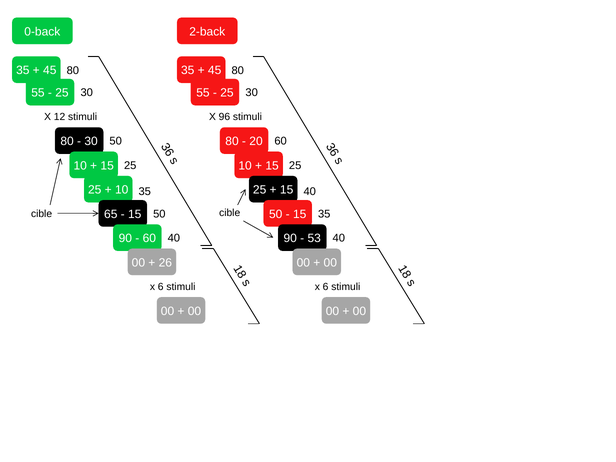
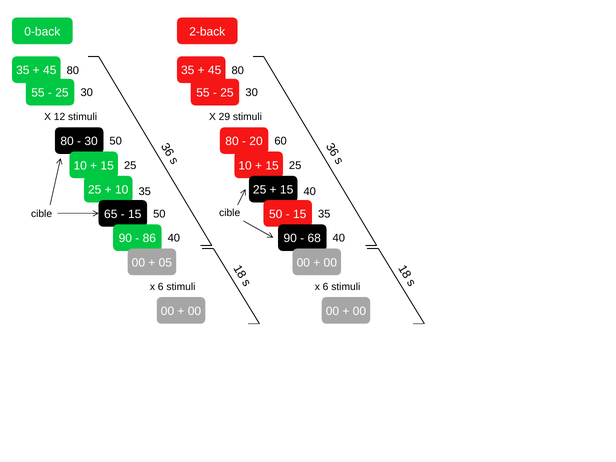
96: 96 -> 29
60 at (149, 238): 60 -> 86
53: 53 -> 68
26: 26 -> 05
